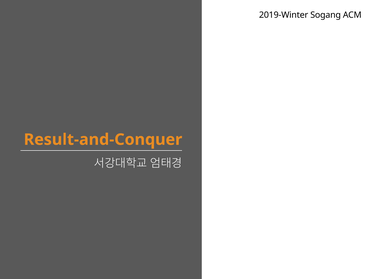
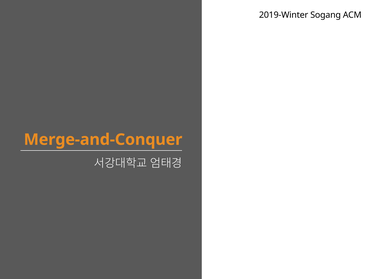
Result-and-Conquer: Result-and-Conquer -> Merge-and-Conquer
